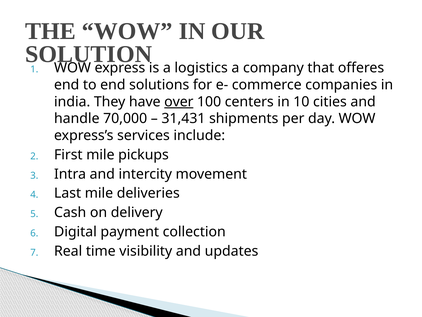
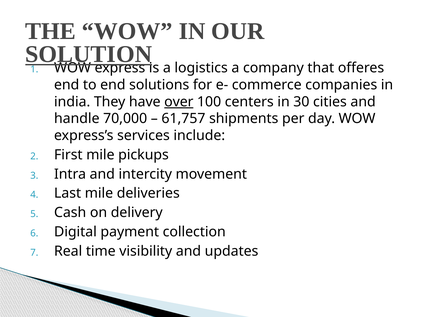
SOLUTION underline: none -> present
10: 10 -> 30
31,431: 31,431 -> 61,757
